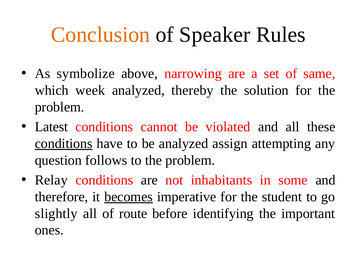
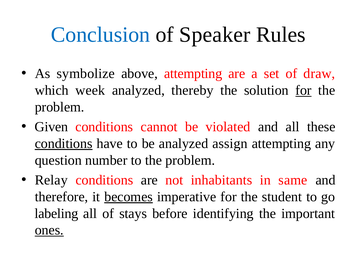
Conclusion colour: orange -> blue
above narrowing: narrowing -> attempting
same: same -> draw
for at (303, 90) underline: none -> present
Latest: Latest -> Given
follows: follows -> number
some: some -> same
slightly: slightly -> labeling
route: route -> stays
ones underline: none -> present
